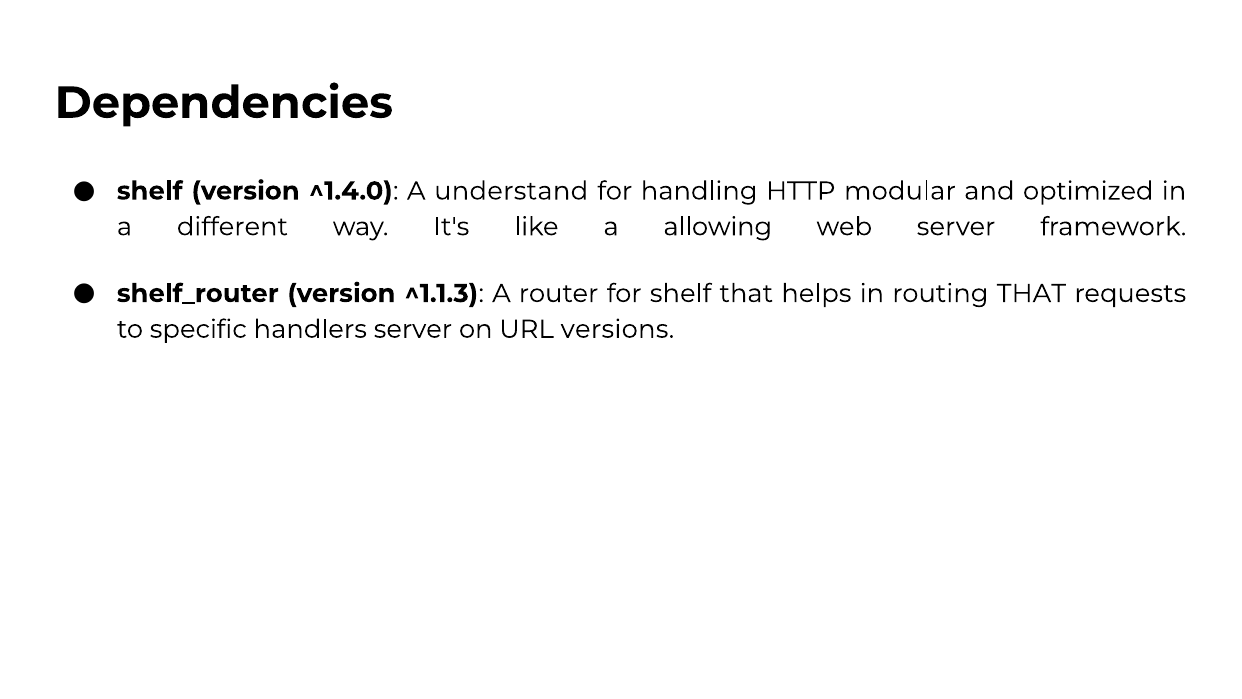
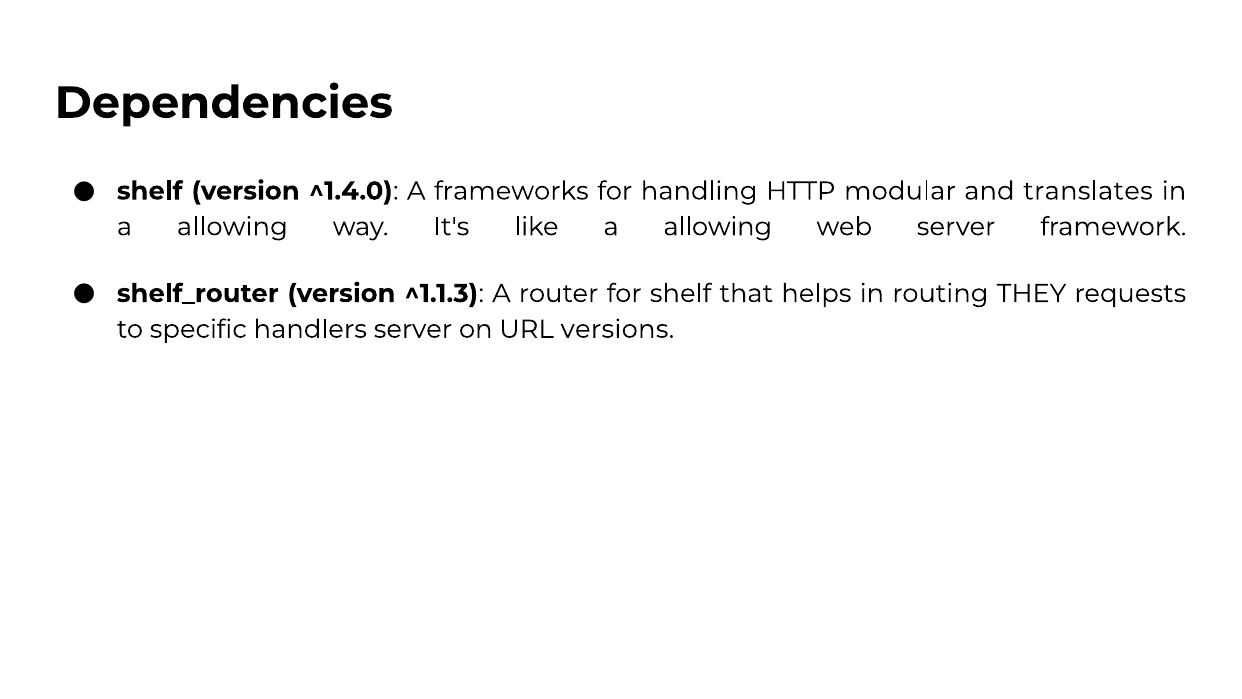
understand: understand -> frameworks
optimized: optimized -> translates
different at (232, 227): different -> allowing
routing THAT: THAT -> THEY
